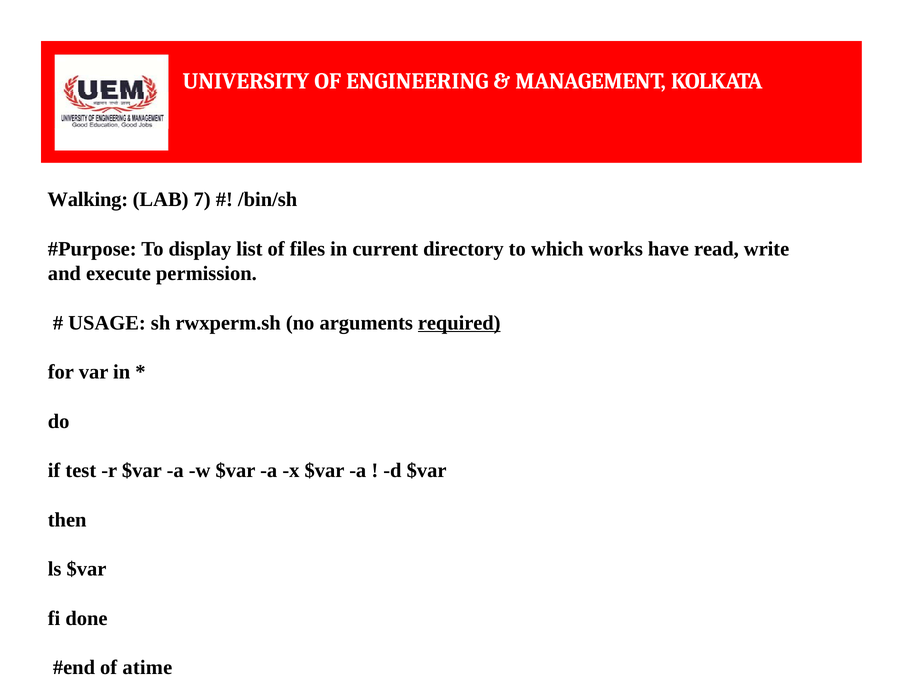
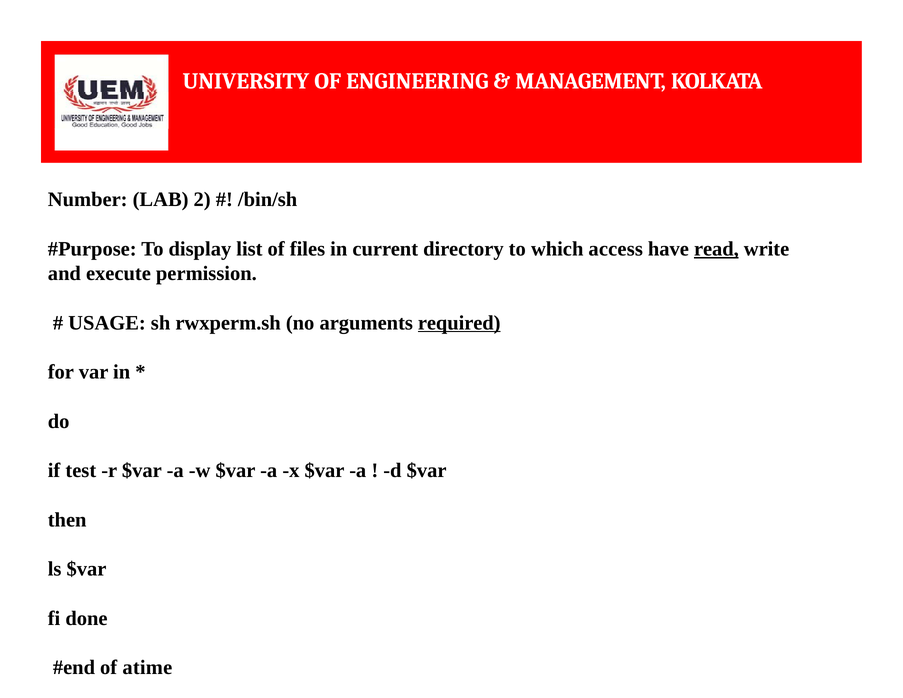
Walking: Walking -> Number
7: 7 -> 2
works: works -> access
read underline: none -> present
